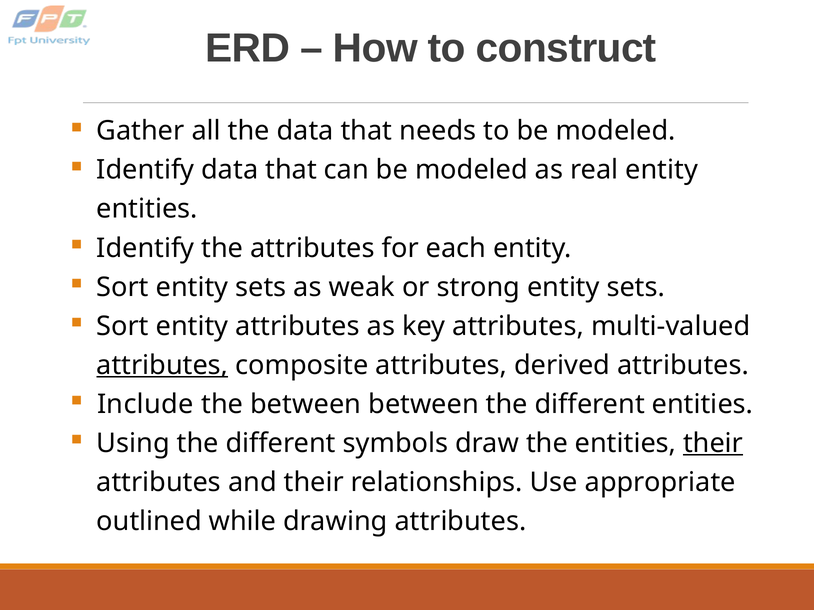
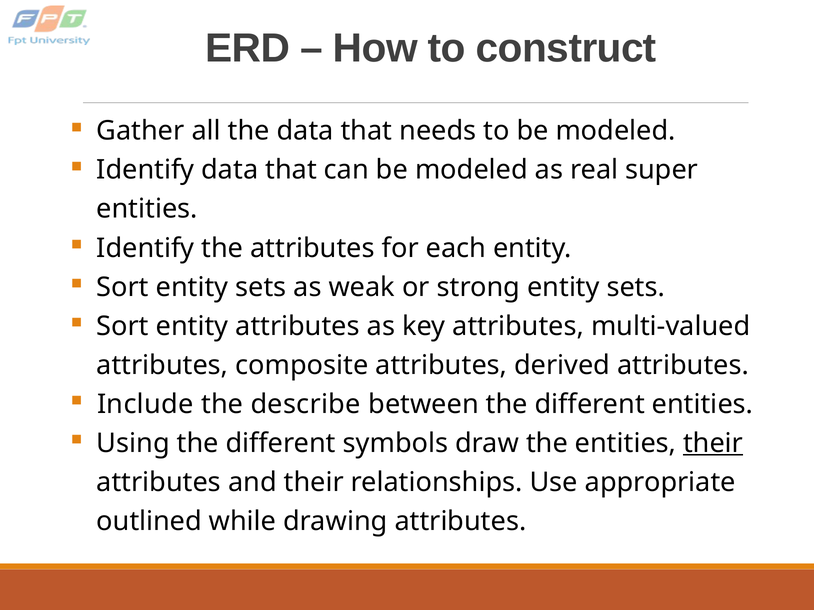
real entity: entity -> super
attributes at (162, 365) underline: present -> none
the between: between -> describe
